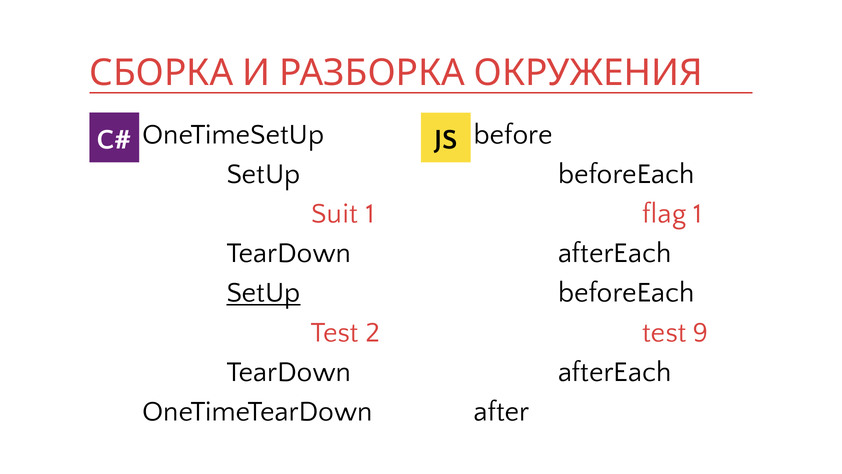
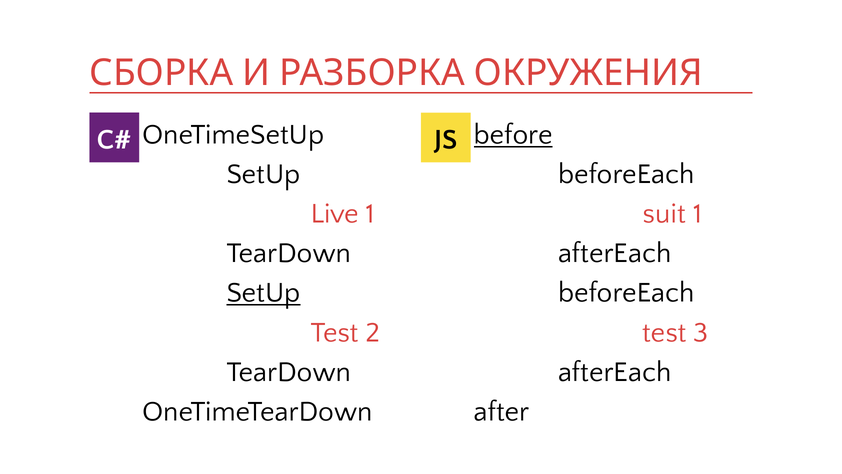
before underline: none -> present
Suit: Suit -> Live
flag: flag -> suit
9: 9 -> 3
